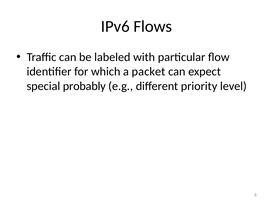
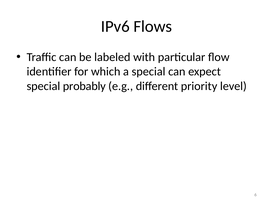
a packet: packet -> special
